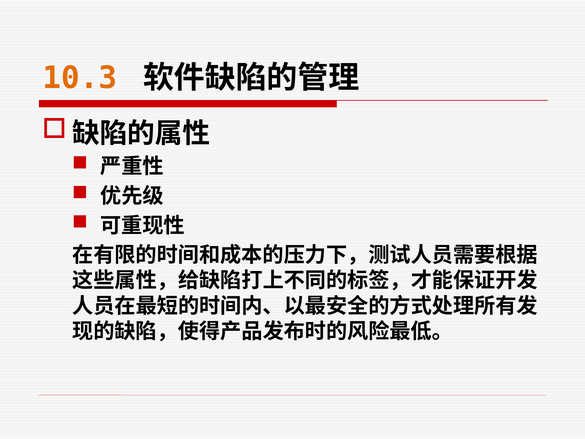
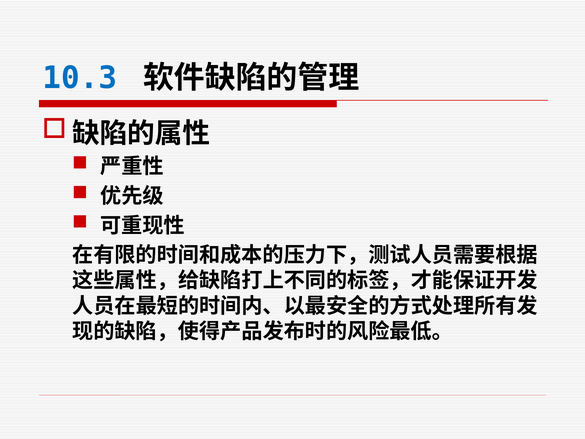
10.3 colour: orange -> blue
